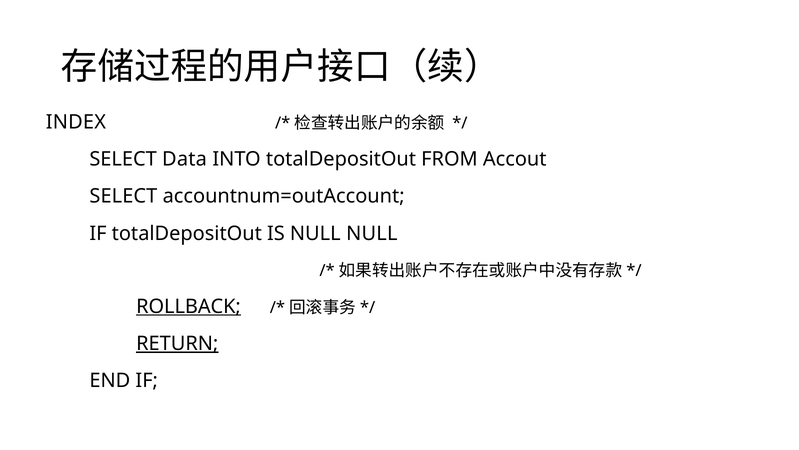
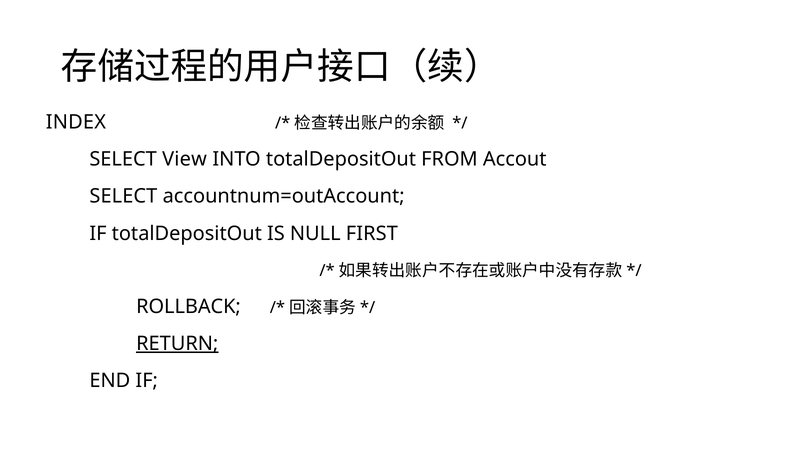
Data: Data -> View
NULL NULL: NULL -> FIRST
ROLLBACK underline: present -> none
